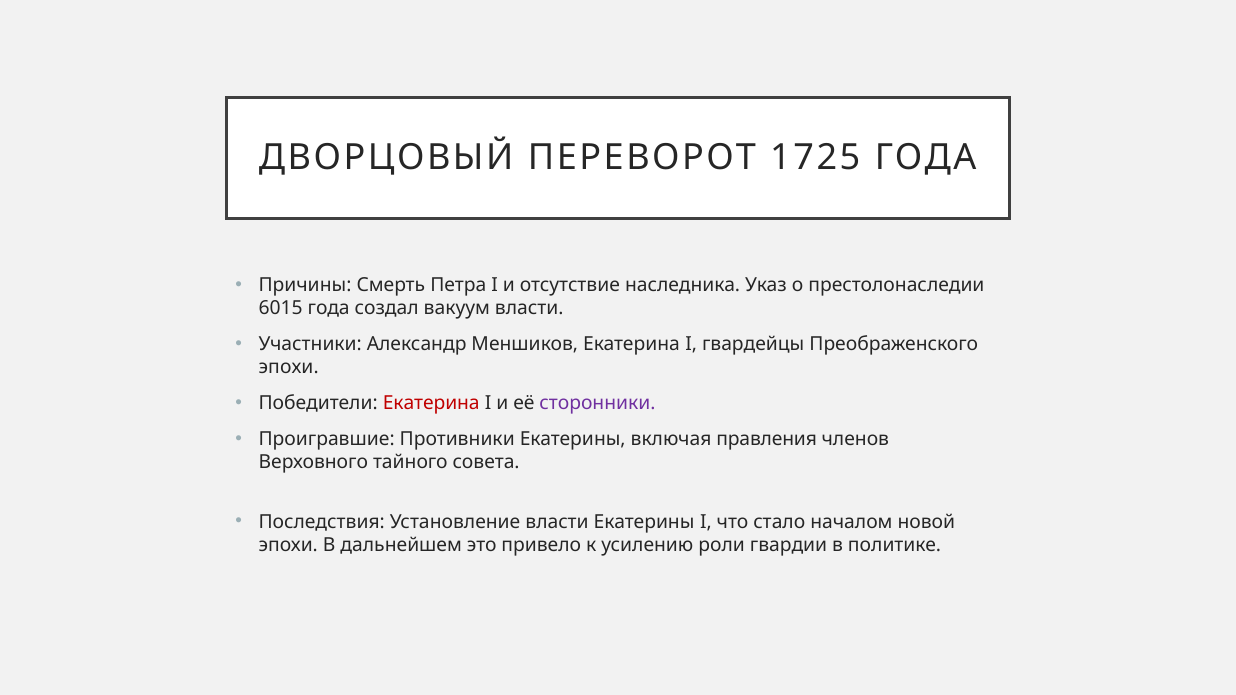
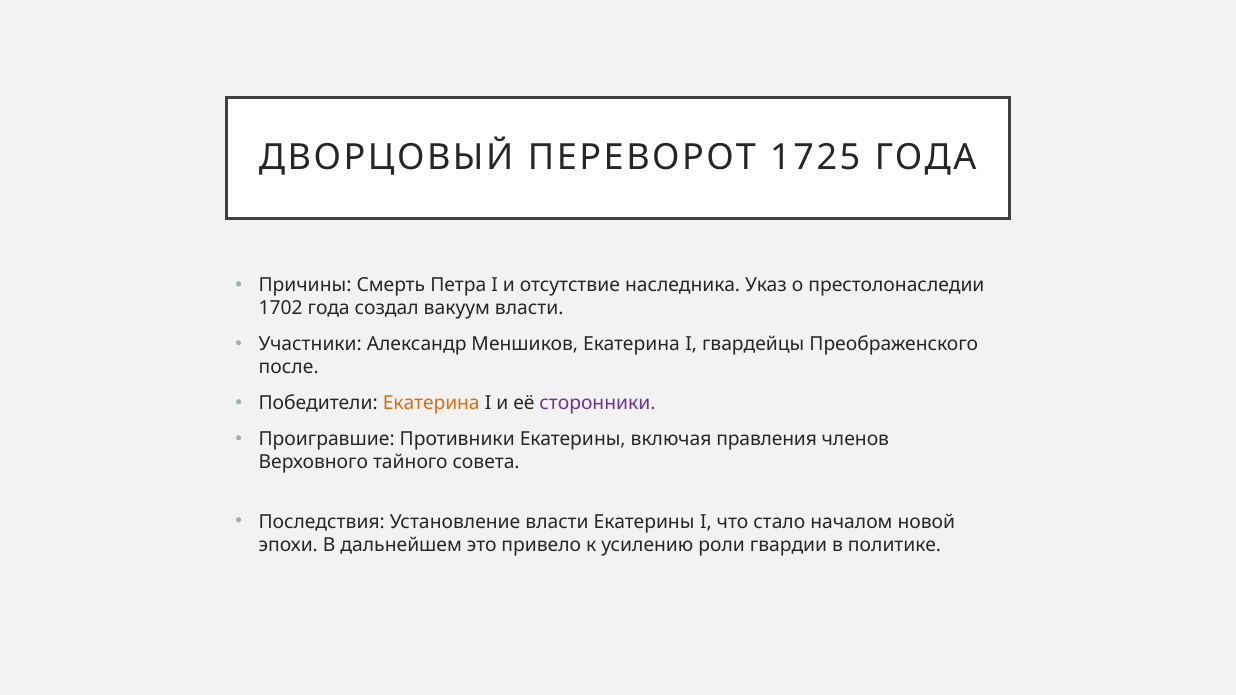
6015: 6015 -> 1702
эпохи at (289, 367): эпохи -> после
Екатерина at (431, 403) colour: red -> orange
